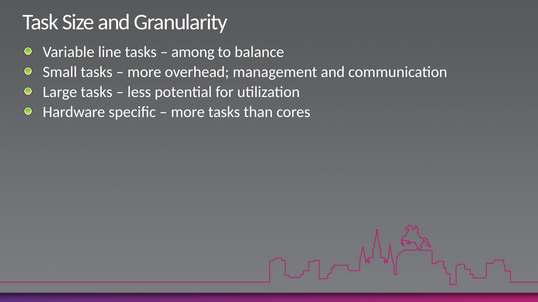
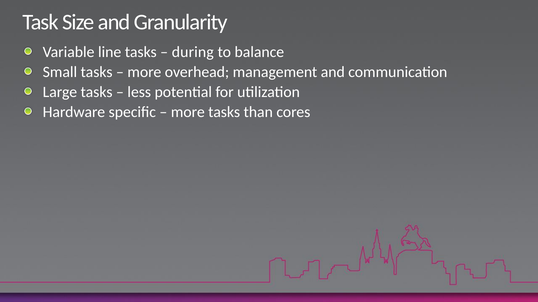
among: among -> during
